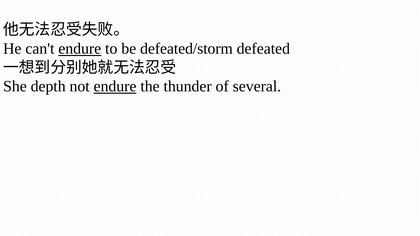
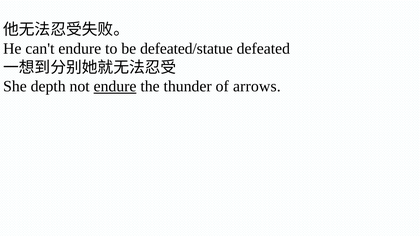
endure at (80, 49) underline: present -> none
defeated/storm: defeated/storm -> defeated/statue
several: several -> arrows
